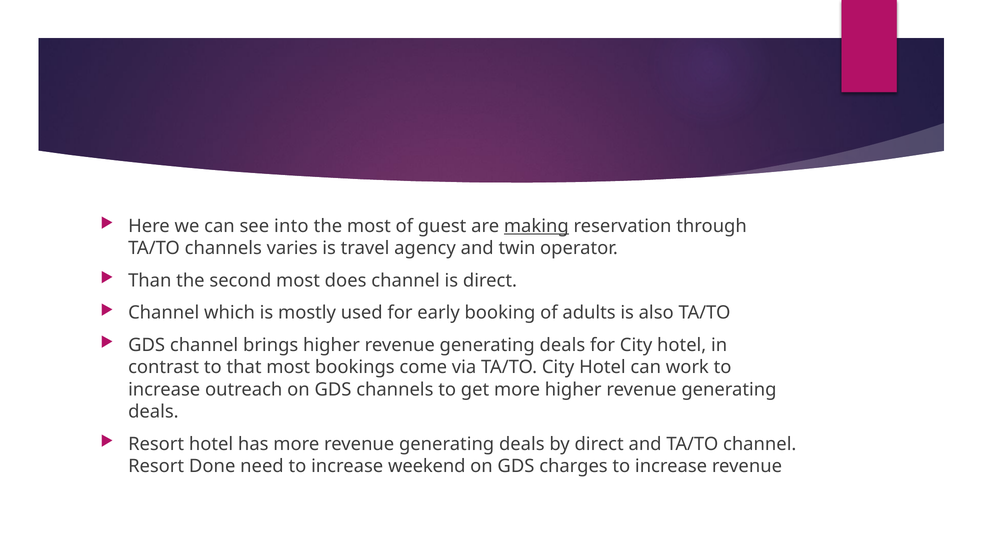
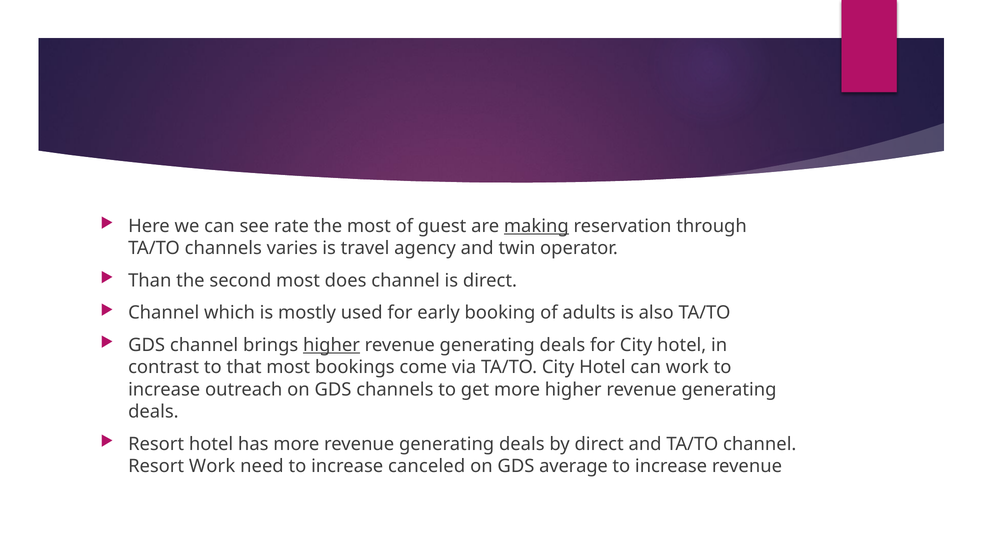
into: into -> rate
higher at (332, 345) underline: none -> present
Resort Done: Done -> Work
weekend: weekend -> canceled
charges: charges -> average
